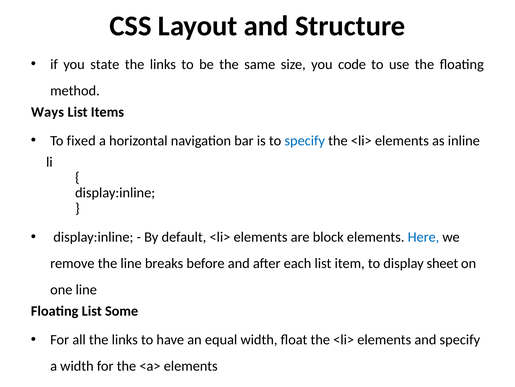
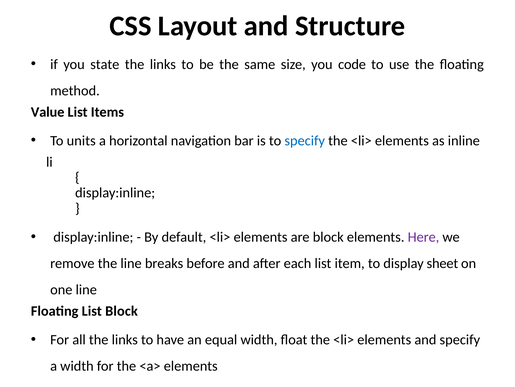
Ways: Ways -> Value
fixed: fixed -> units
Here colour: blue -> purple
List Some: Some -> Block
